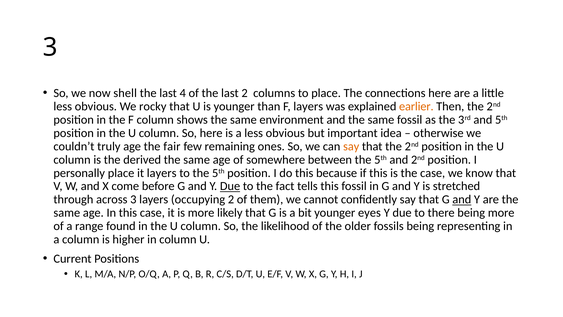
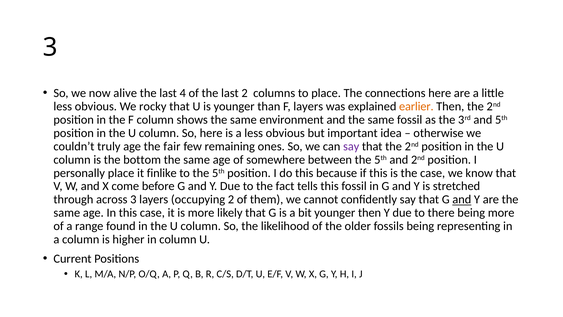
shell: shell -> alive
say at (351, 146) colour: orange -> purple
derived: derived -> bottom
it layers: layers -> finlike
Due at (230, 186) underline: present -> none
younger eyes: eyes -> then
